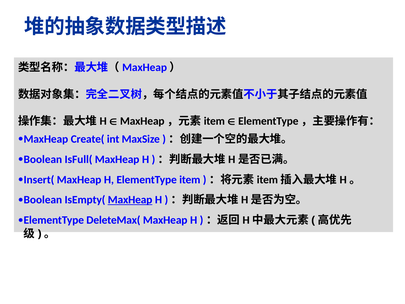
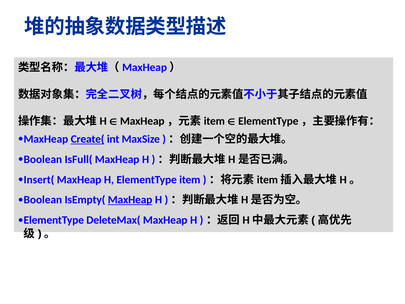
Create( underline: none -> present
